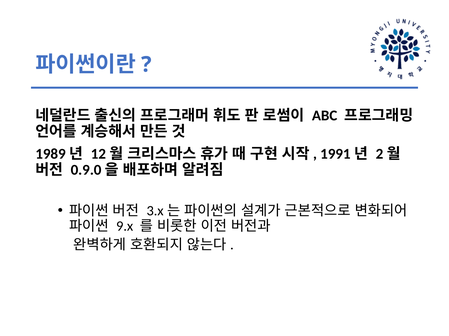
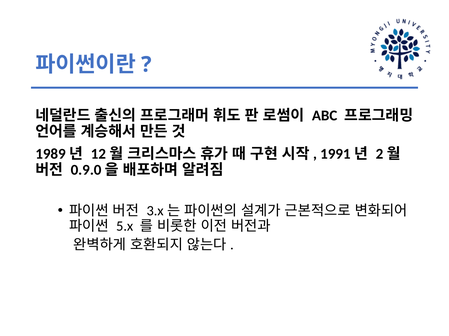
9.x: 9.x -> 5.x
